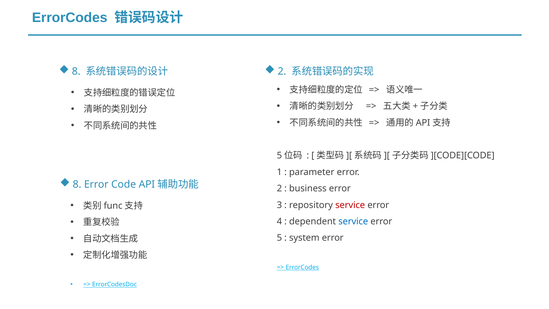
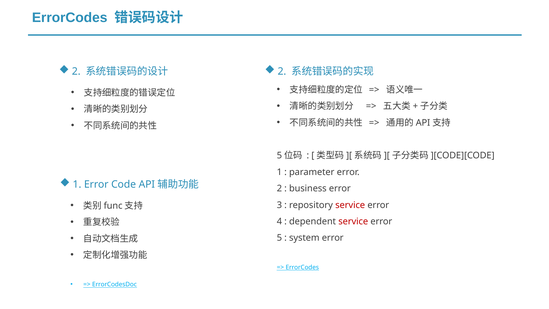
8 at (76, 71): 8 -> 2
8 at (77, 184): 8 -> 1
service at (353, 221) colour: blue -> red
